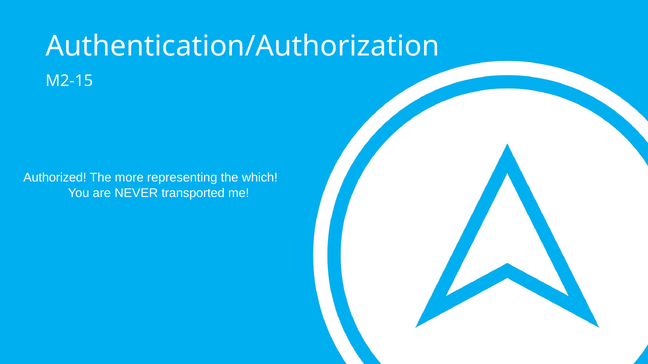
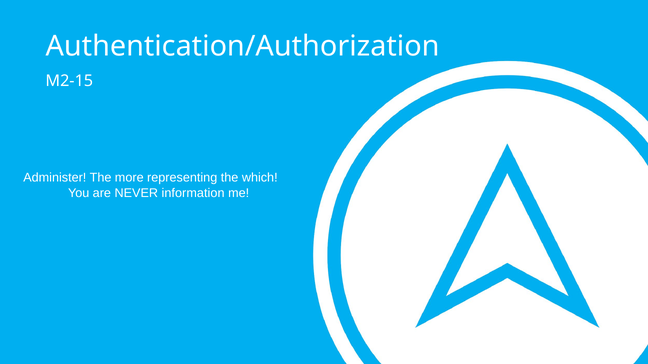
Authorized: Authorized -> Administer
transported: transported -> information
